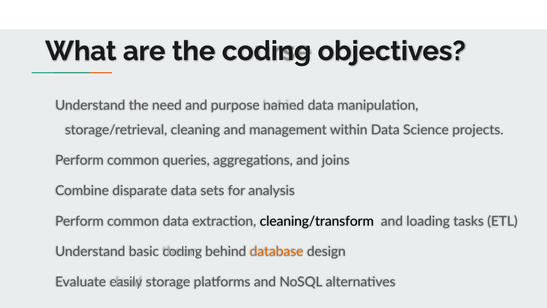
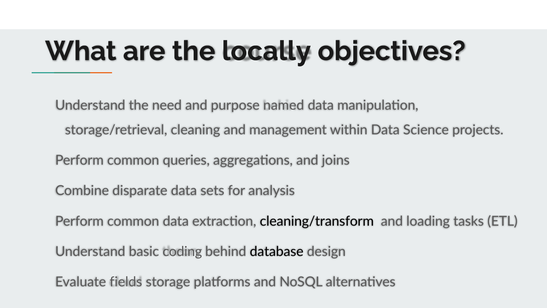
the coding: coding -> locally
database colour: orange -> black
easily: easily -> fields
